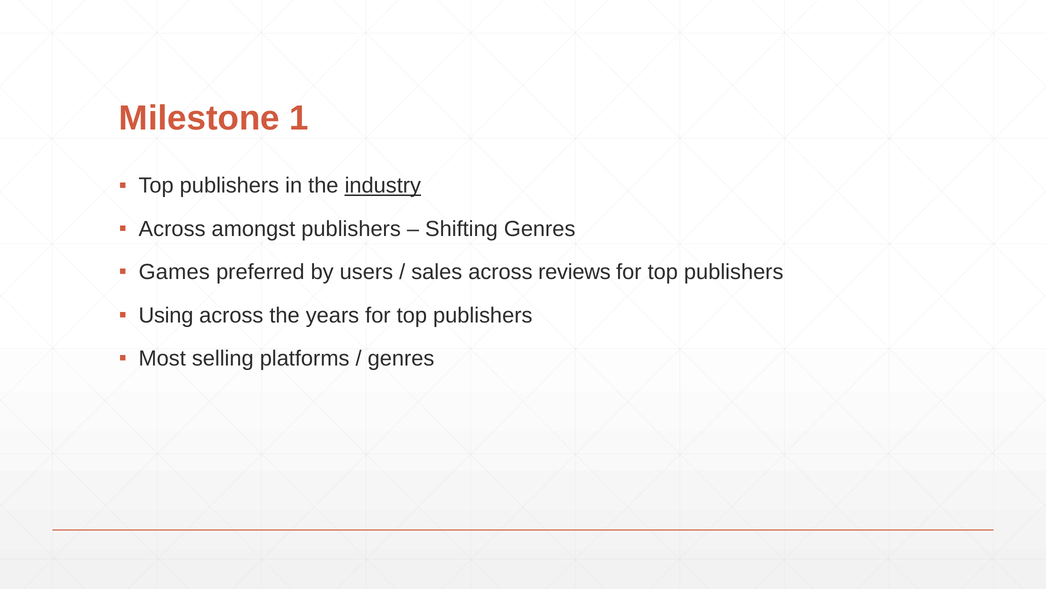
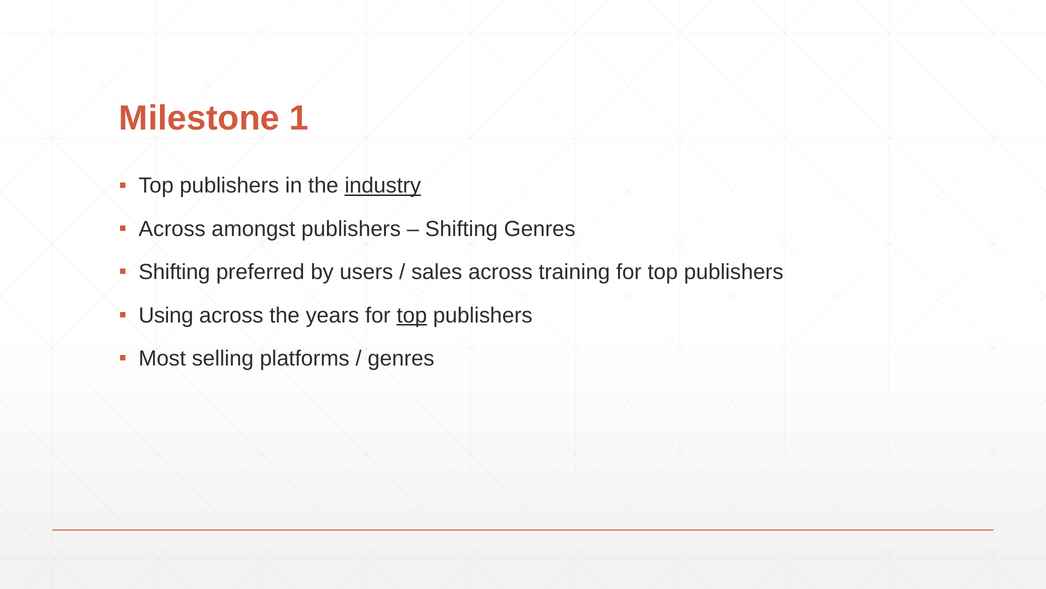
Games at (174, 272): Games -> Shifting
reviews: reviews -> training
top at (412, 315) underline: none -> present
